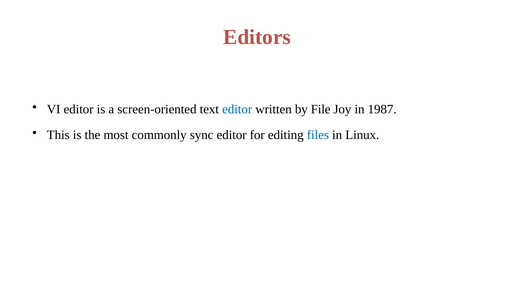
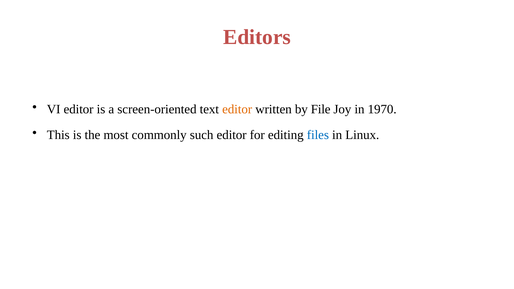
editor at (237, 109) colour: blue -> orange
1987: 1987 -> 1970
sync: sync -> such
